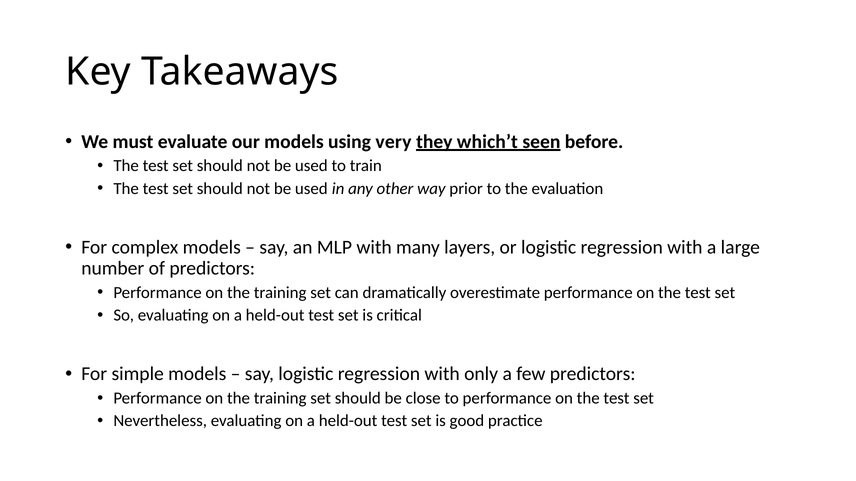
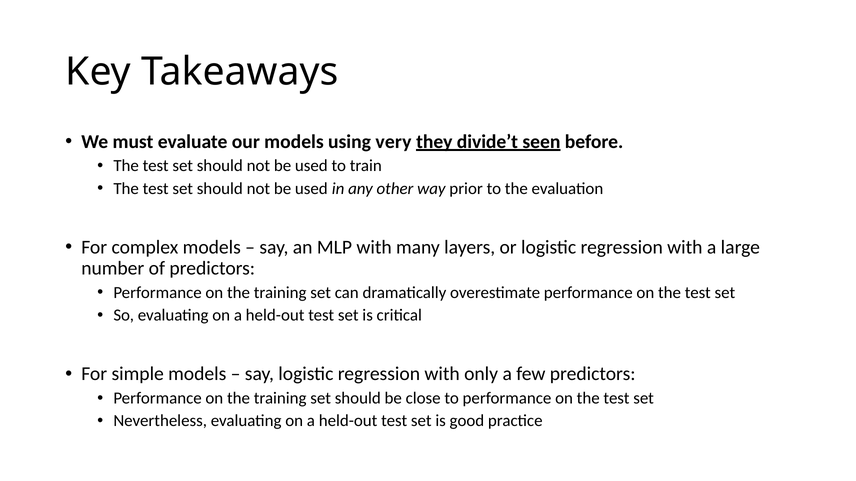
which’t: which’t -> divide’t
